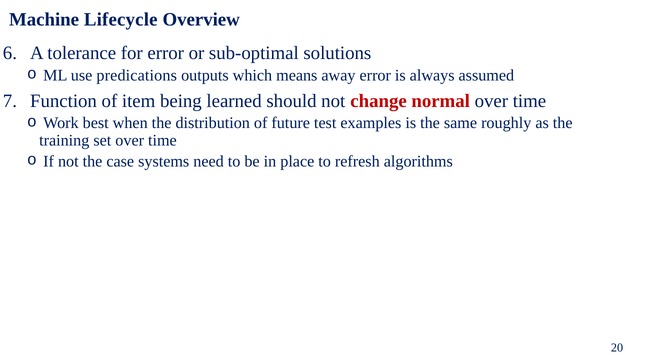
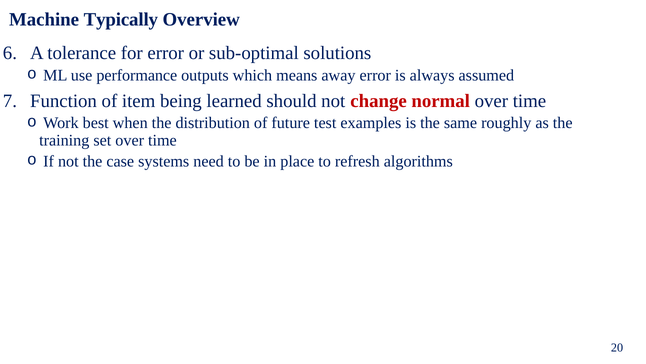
Lifecycle: Lifecycle -> Typically
predications: predications -> performance
